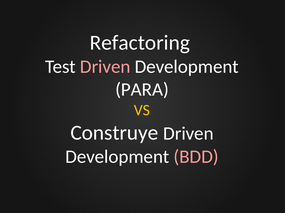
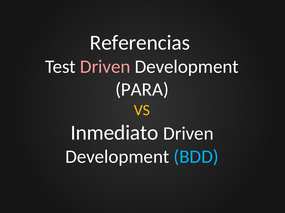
Refactoring: Refactoring -> Referencias
Construye: Construye -> Inmediato
BDD colour: pink -> light blue
